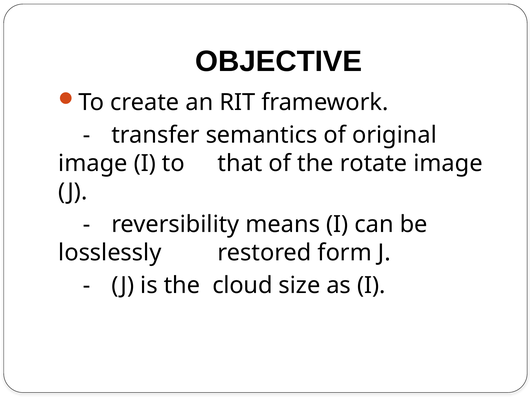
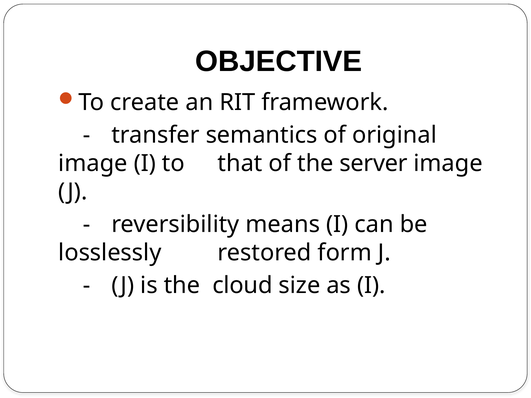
rotate: rotate -> server
